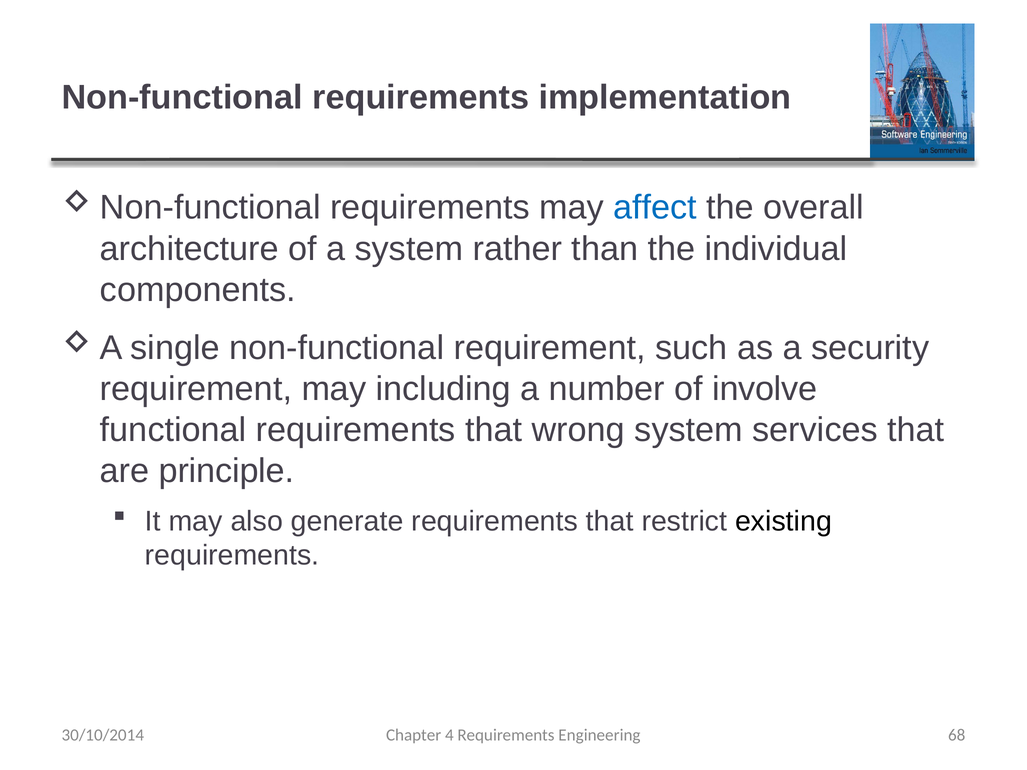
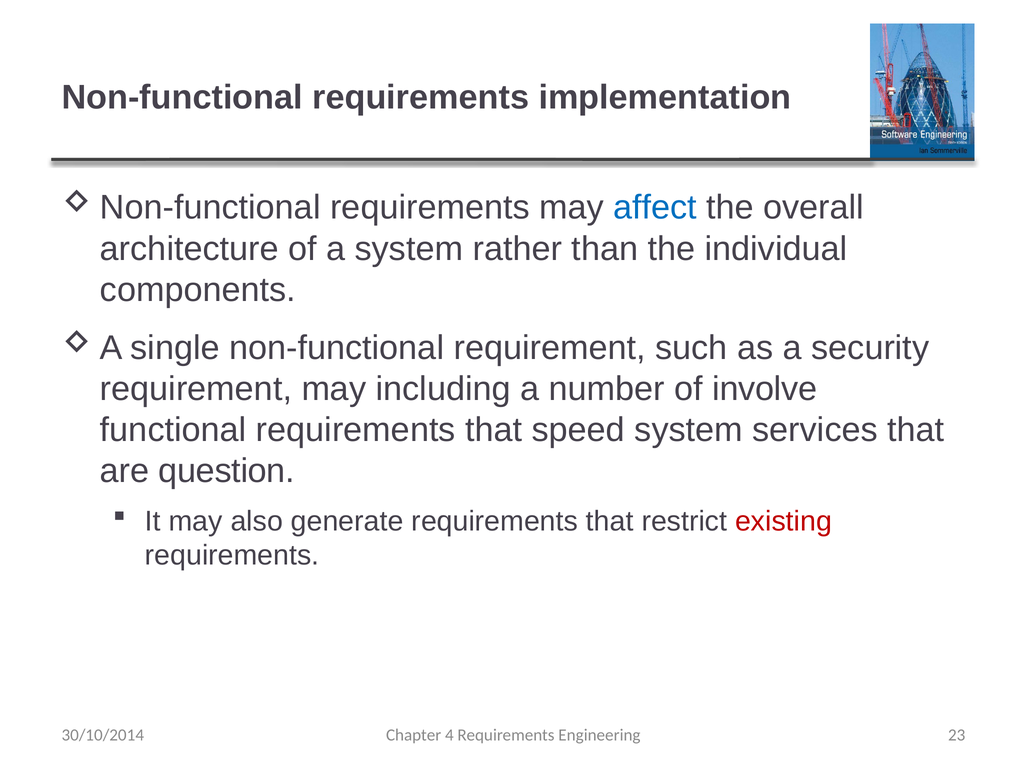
wrong: wrong -> speed
principle: principle -> question
existing colour: black -> red
68: 68 -> 23
